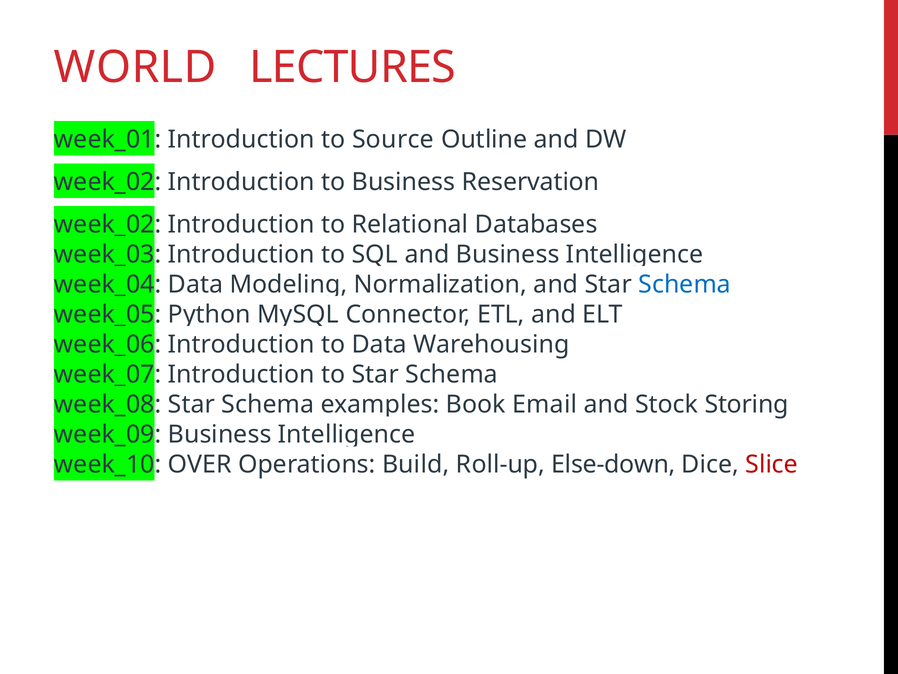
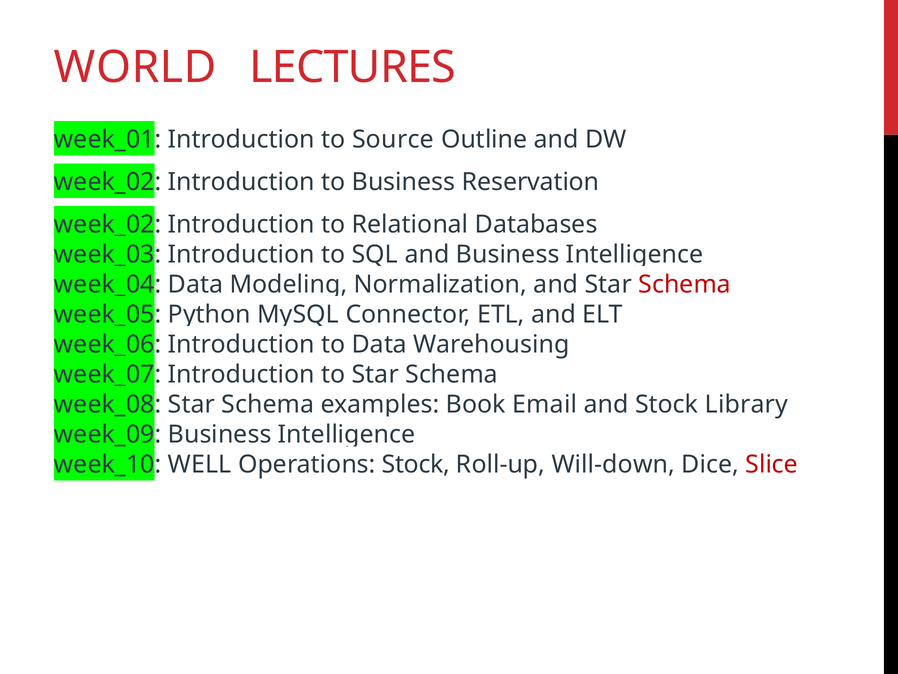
Schema at (685, 284) colour: blue -> red
Storing: Storing -> Library
OVER: OVER -> WELL
Operations Build: Build -> Stock
Else-down: Else-down -> Will-down
